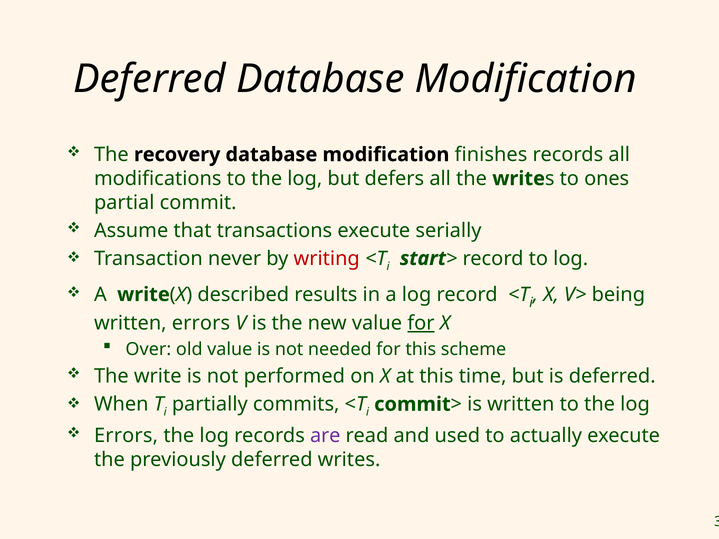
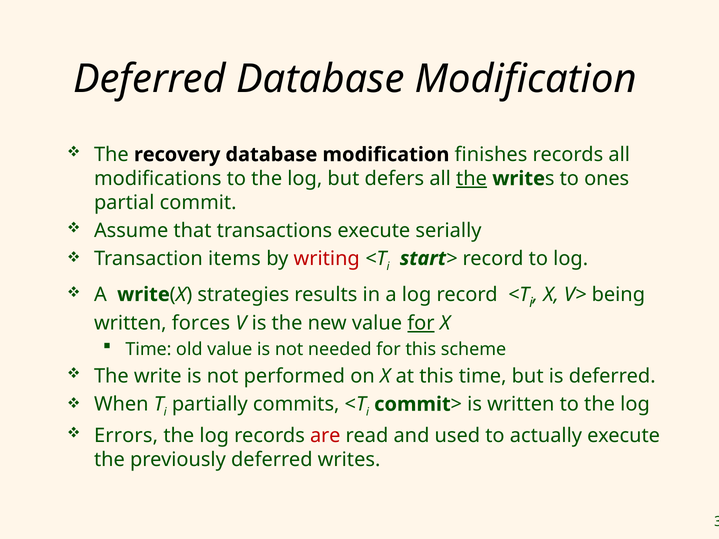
the at (472, 179) underline: none -> present
never: never -> items
described: described -> strategies
written errors: errors -> forces
Over at (148, 350): Over -> Time
are colour: purple -> red
